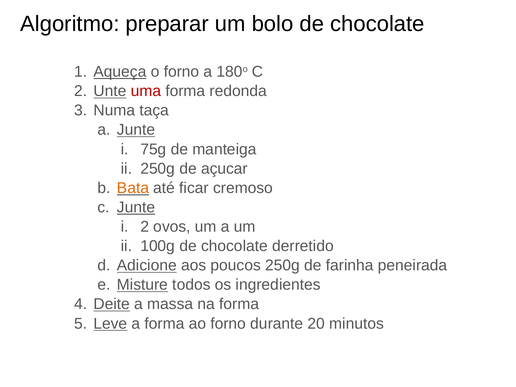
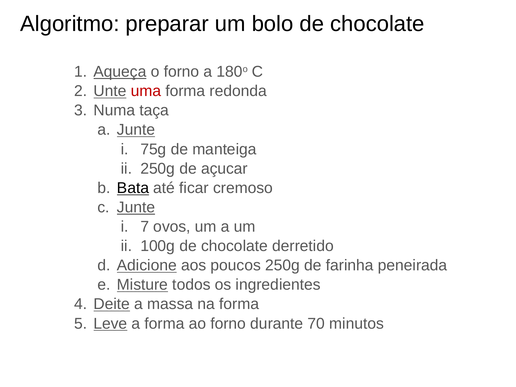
Bata colour: orange -> black
2 at (145, 227): 2 -> 7
20: 20 -> 70
